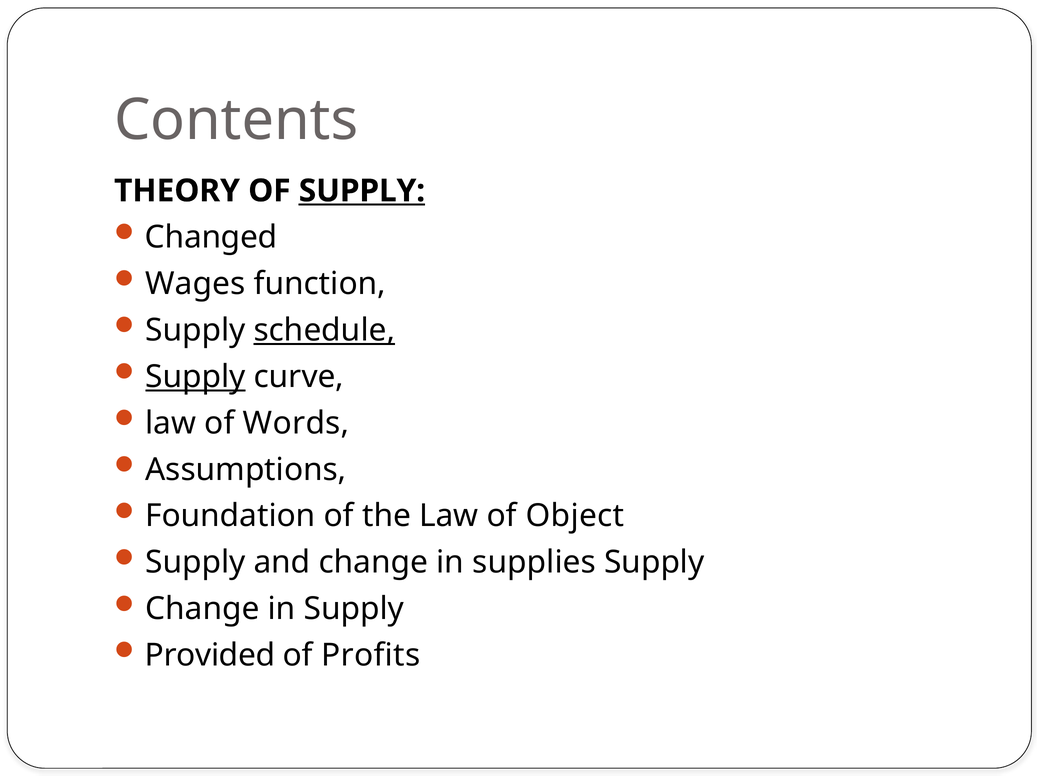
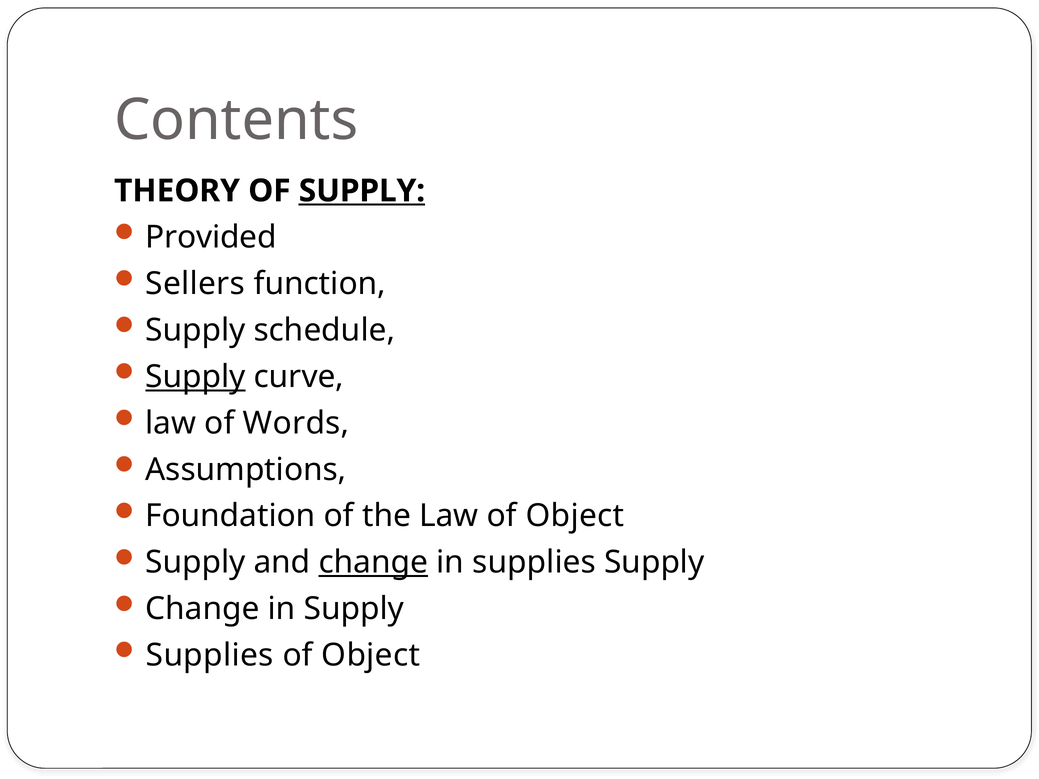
Changed: Changed -> Provided
Wages: Wages -> Sellers
schedule underline: present -> none
change at (373, 563) underline: none -> present
Provided at (210, 656): Provided -> Supplies
Profits at (371, 656): Profits -> Object
